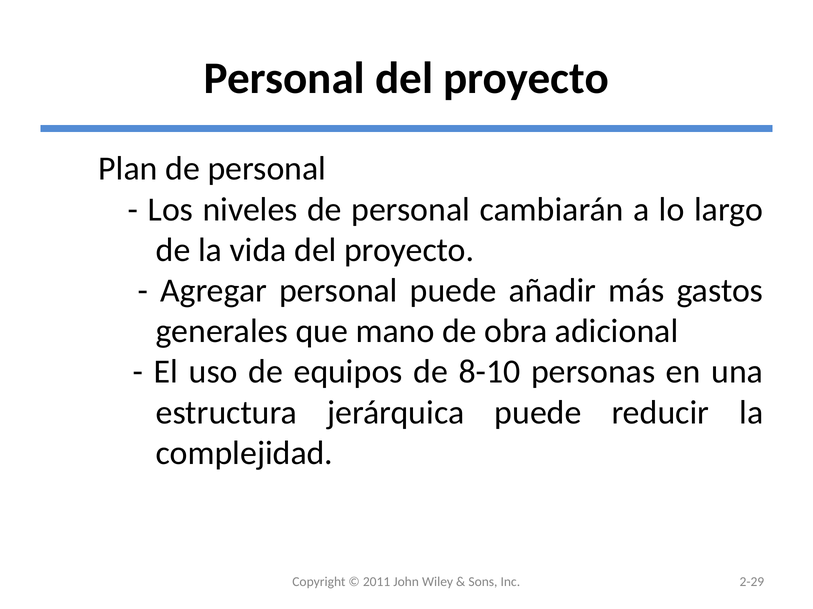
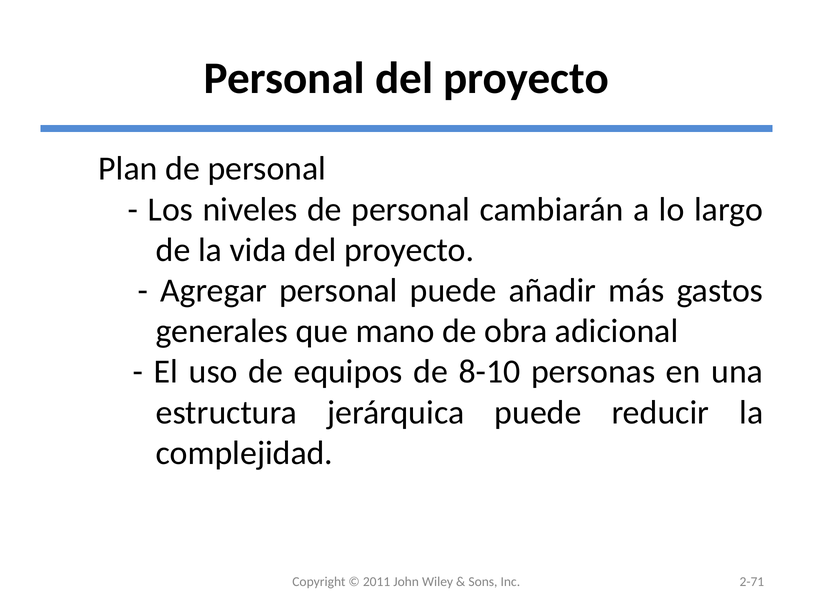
2-29: 2-29 -> 2-71
